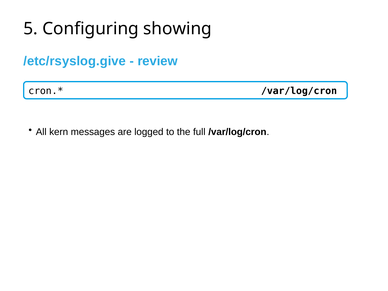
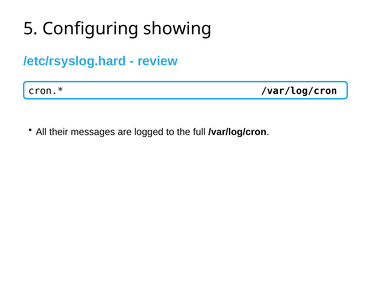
/etc/rsyslog.give: /etc/rsyslog.give -> /etc/rsyslog.hard
kern: kern -> their
